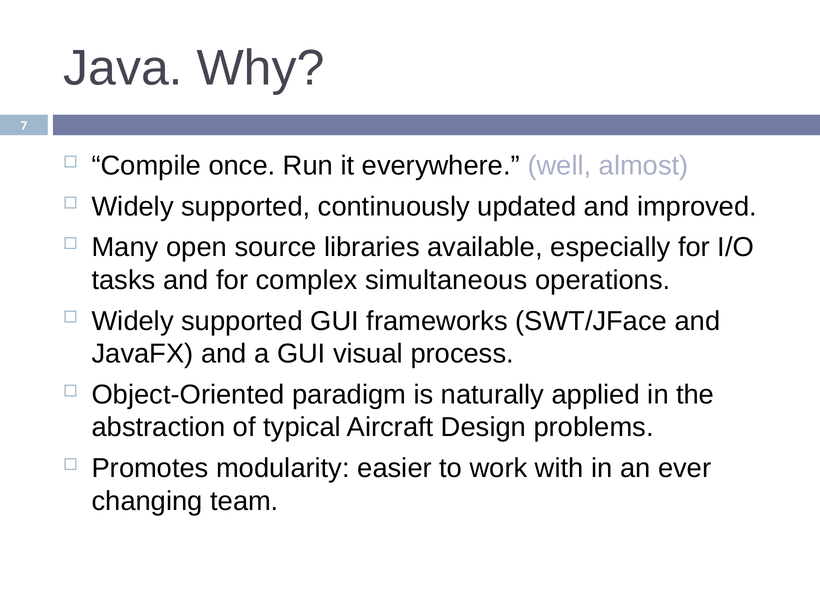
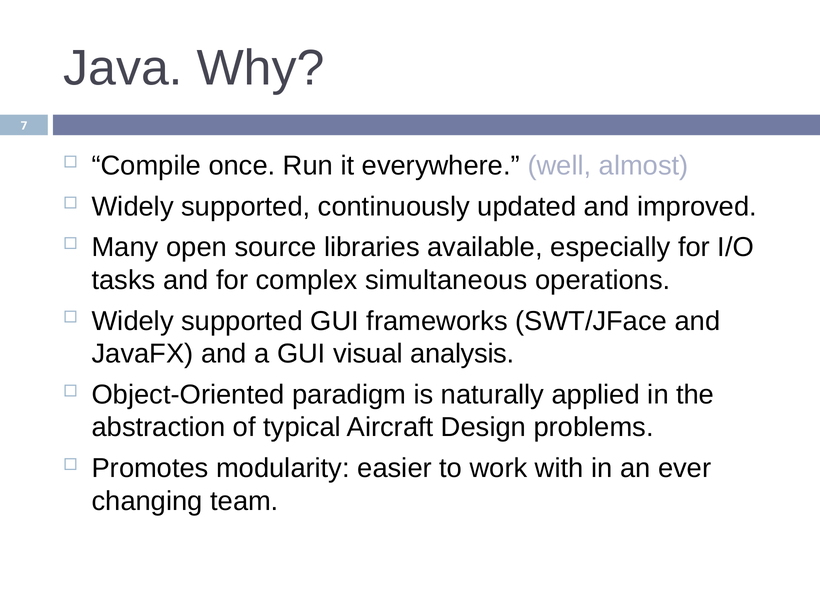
process: process -> analysis
